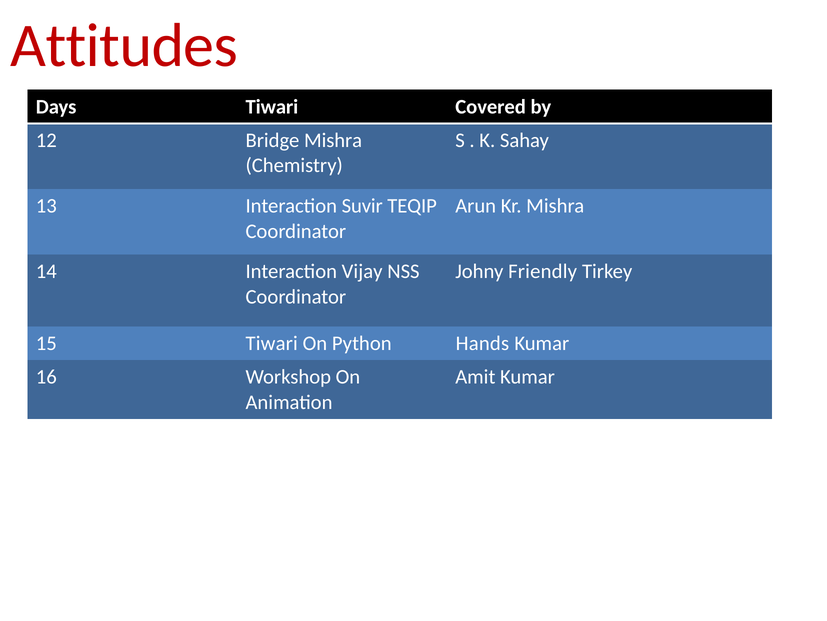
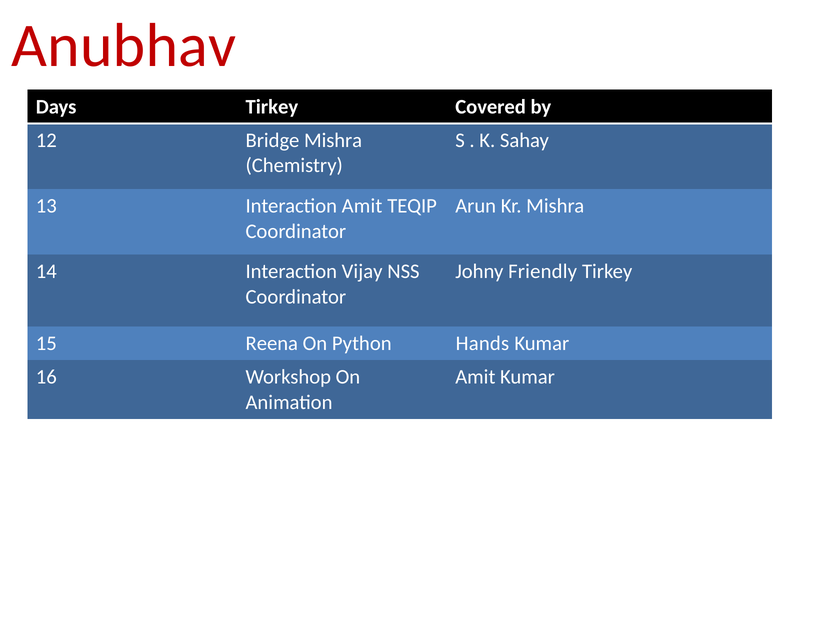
Attitudes: Attitudes -> Anubhav
Days Tiwari: Tiwari -> Tirkey
Interaction Suvir: Suvir -> Amit
15 Tiwari: Tiwari -> Reena
